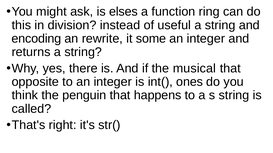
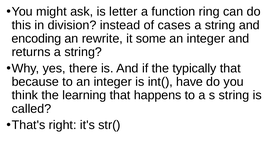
elses: elses -> letter
useful: useful -> cases
musical: musical -> typically
opposite: opposite -> because
ones: ones -> have
penguin: penguin -> learning
